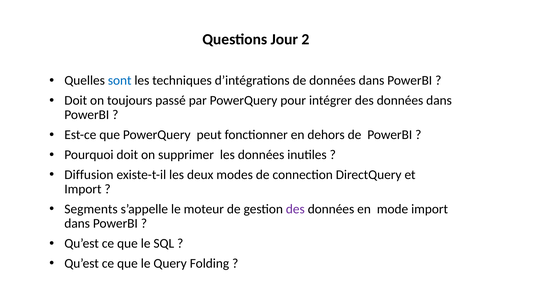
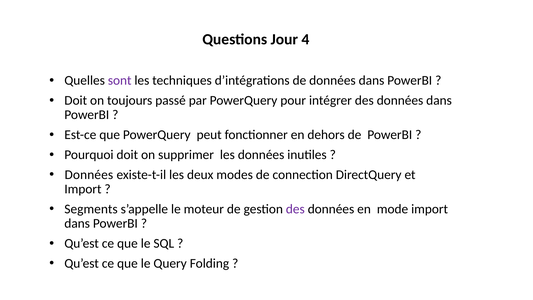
2: 2 -> 4
sont colour: blue -> purple
Diffusion at (89, 175): Diffusion -> Données
